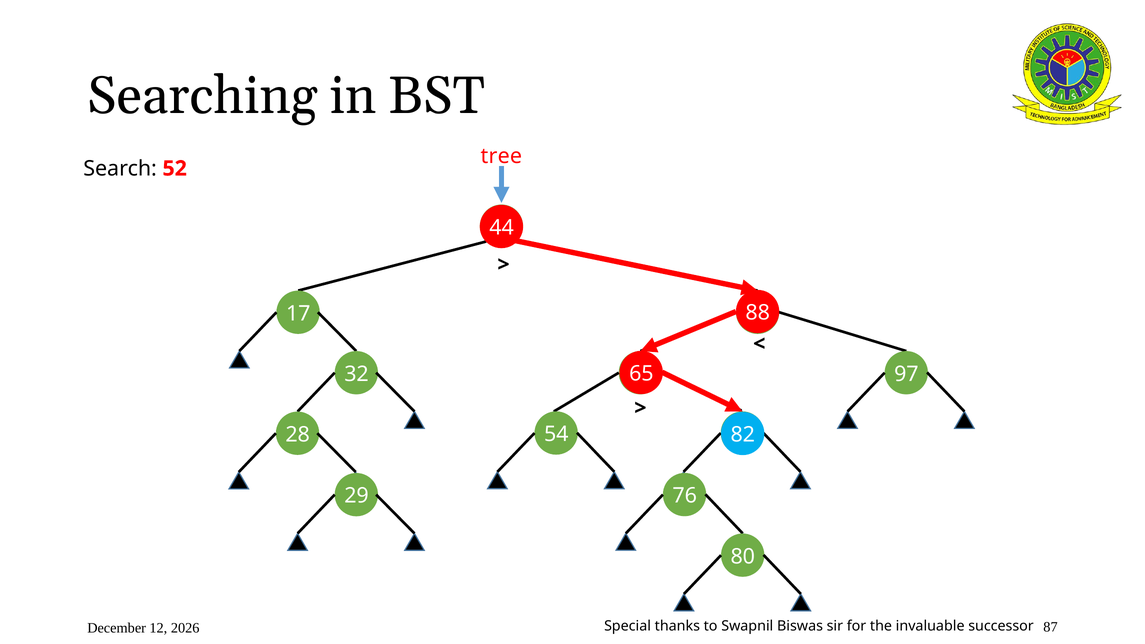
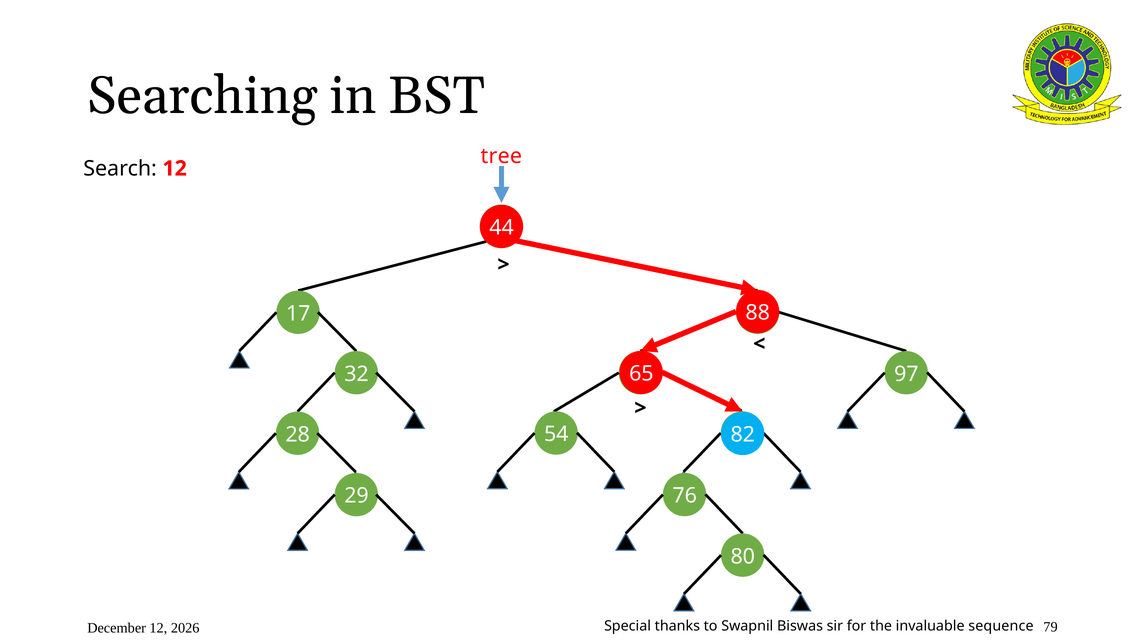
Search 52: 52 -> 12
87: 87 -> 79
successor: successor -> sequence
